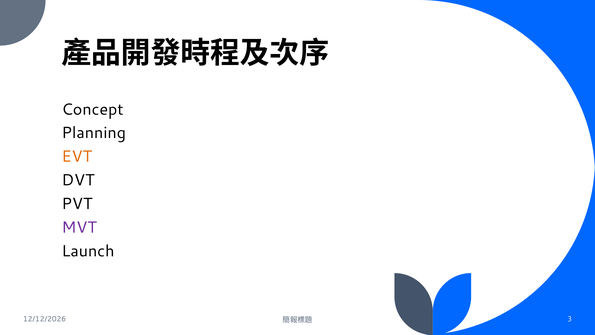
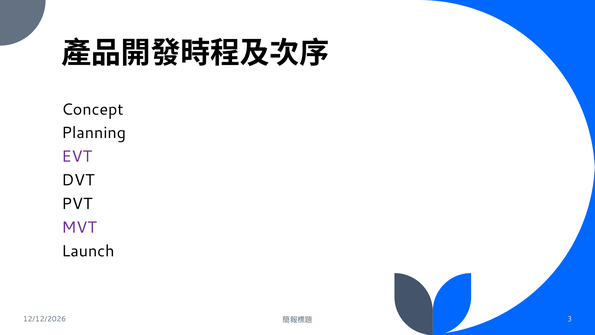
EVT colour: orange -> purple
